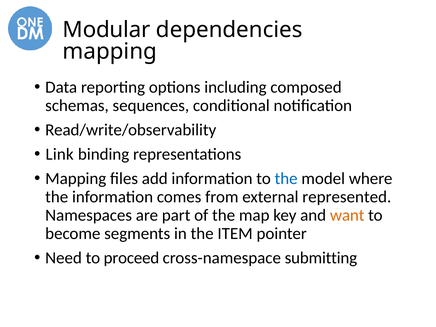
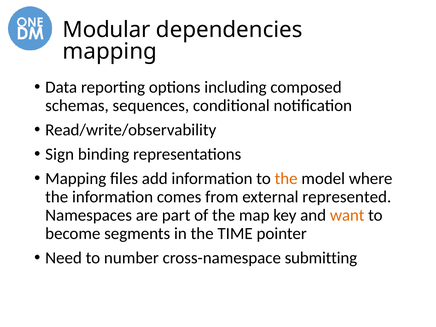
Link: Link -> Sign
the at (286, 179) colour: blue -> orange
ITEM: ITEM -> TIME
proceed: proceed -> number
